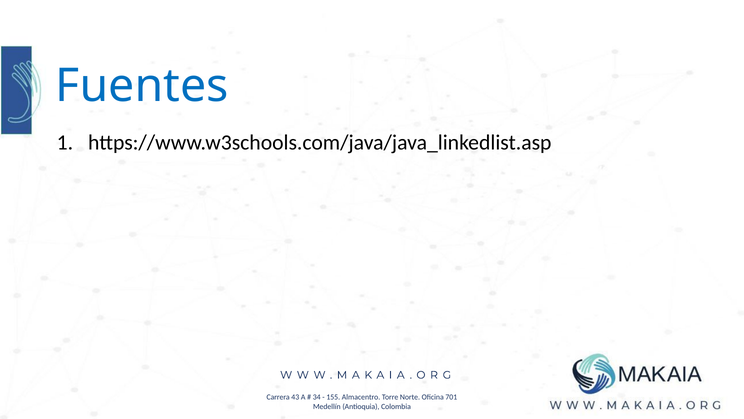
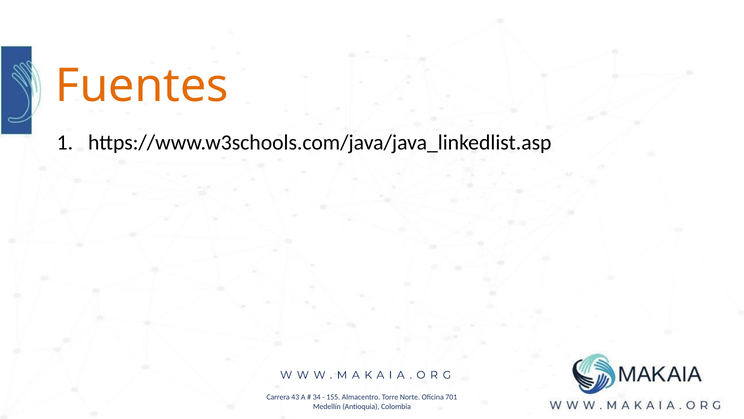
Fuentes colour: blue -> orange
